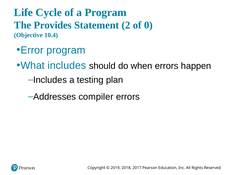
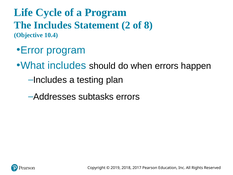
The Provides: Provides -> Includes
0: 0 -> 8
compiler: compiler -> subtasks
